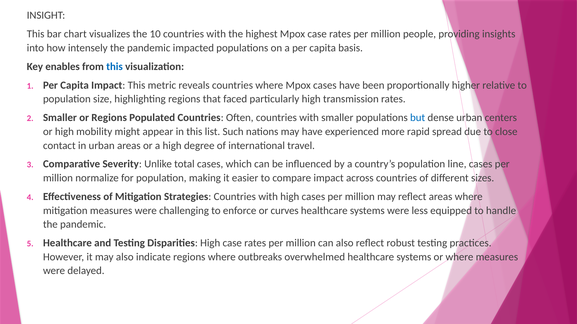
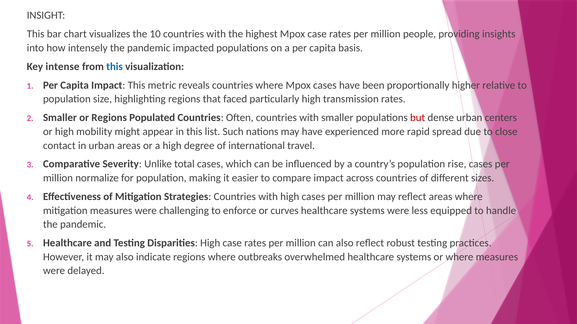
enables: enables -> intense
but colour: blue -> red
line: line -> rise
